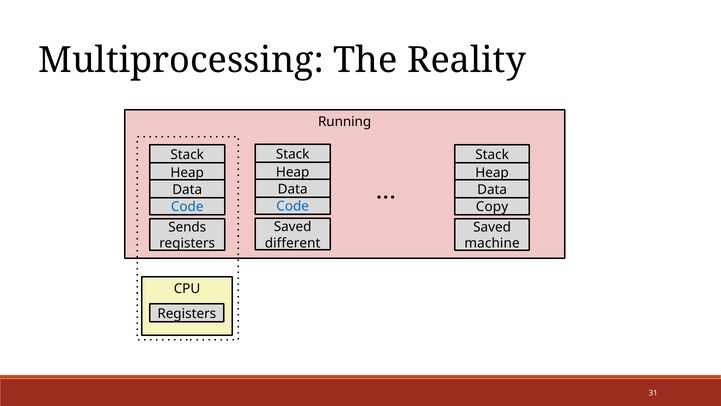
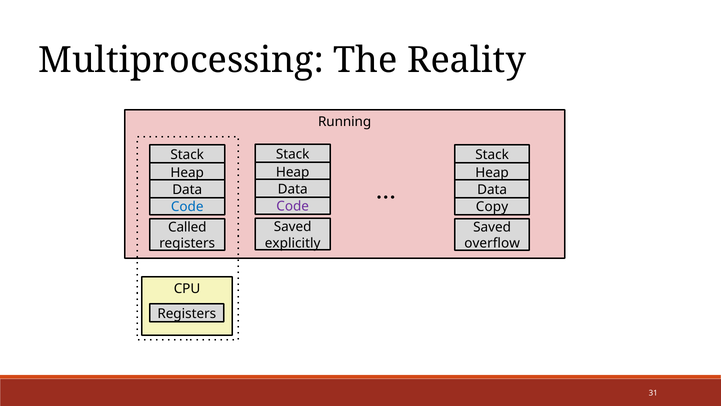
Code at (293, 206) colour: blue -> purple
Sends: Sends -> Called
different: different -> explicitly
machine: machine -> overflow
